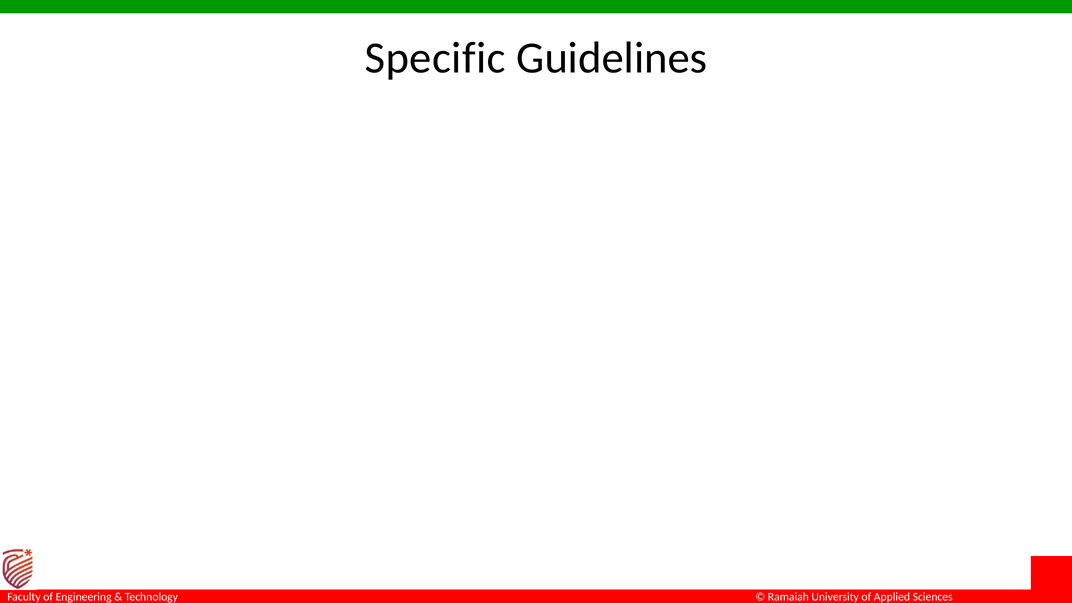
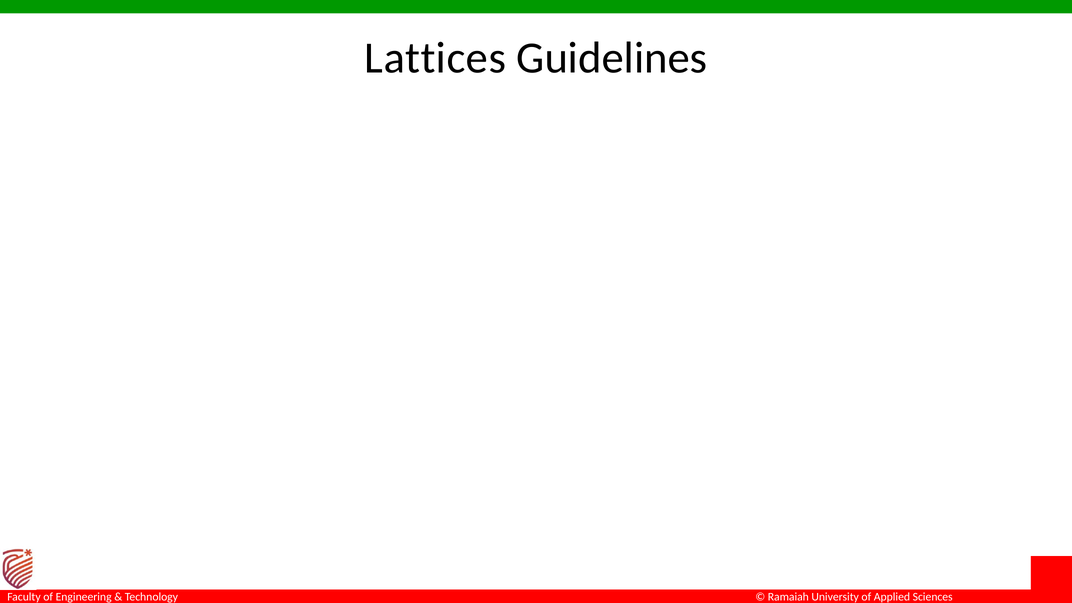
Specific: Specific -> Lattices
